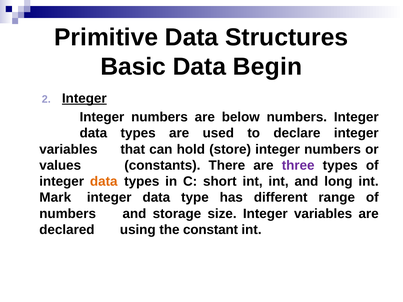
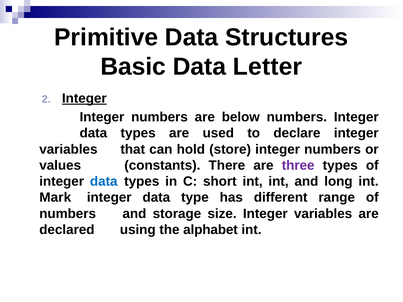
Begin: Begin -> Letter
data at (104, 182) colour: orange -> blue
constant: constant -> alphabet
